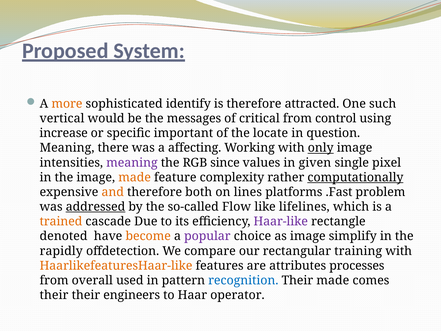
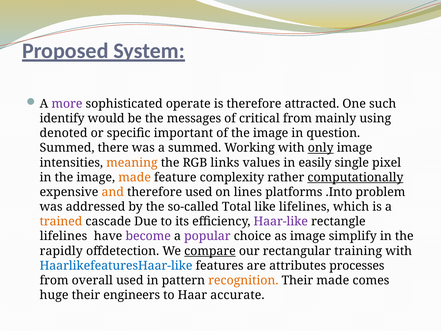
more colour: orange -> purple
identify: identify -> operate
vertical: vertical -> identify
control: control -> mainly
increase: increase -> denoted
of the locate: locate -> image
Meaning at (67, 148): Meaning -> Summed
a affecting: affecting -> summed
meaning at (132, 163) colour: purple -> orange
since: since -> links
given: given -> easily
therefore both: both -> used
.Fast: .Fast -> .Into
addressed underline: present -> none
Flow: Flow -> Total
denoted at (64, 236): denoted -> lifelines
become colour: orange -> purple
compare underline: none -> present
HaarlikefeaturesHaar-like colour: orange -> blue
recognition colour: blue -> orange
their at (54, 295): their -> huge
operator: operator -> accurate
